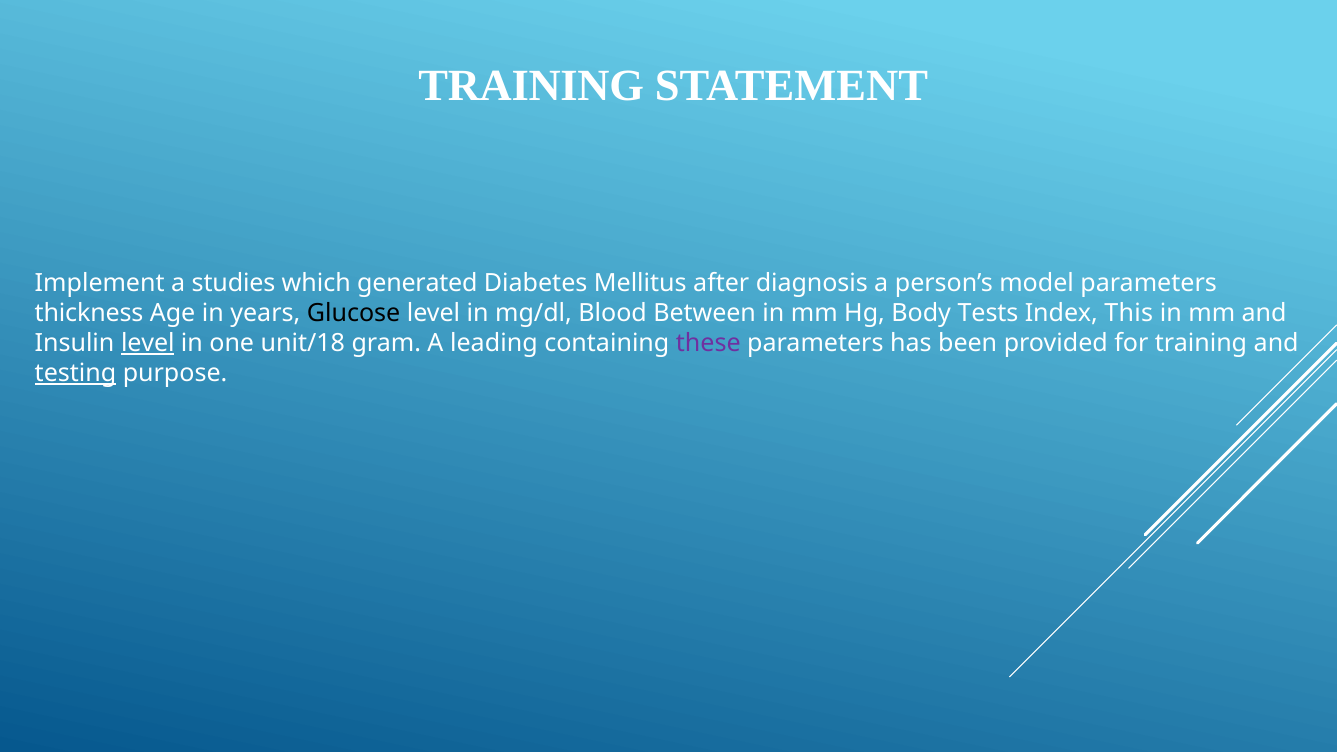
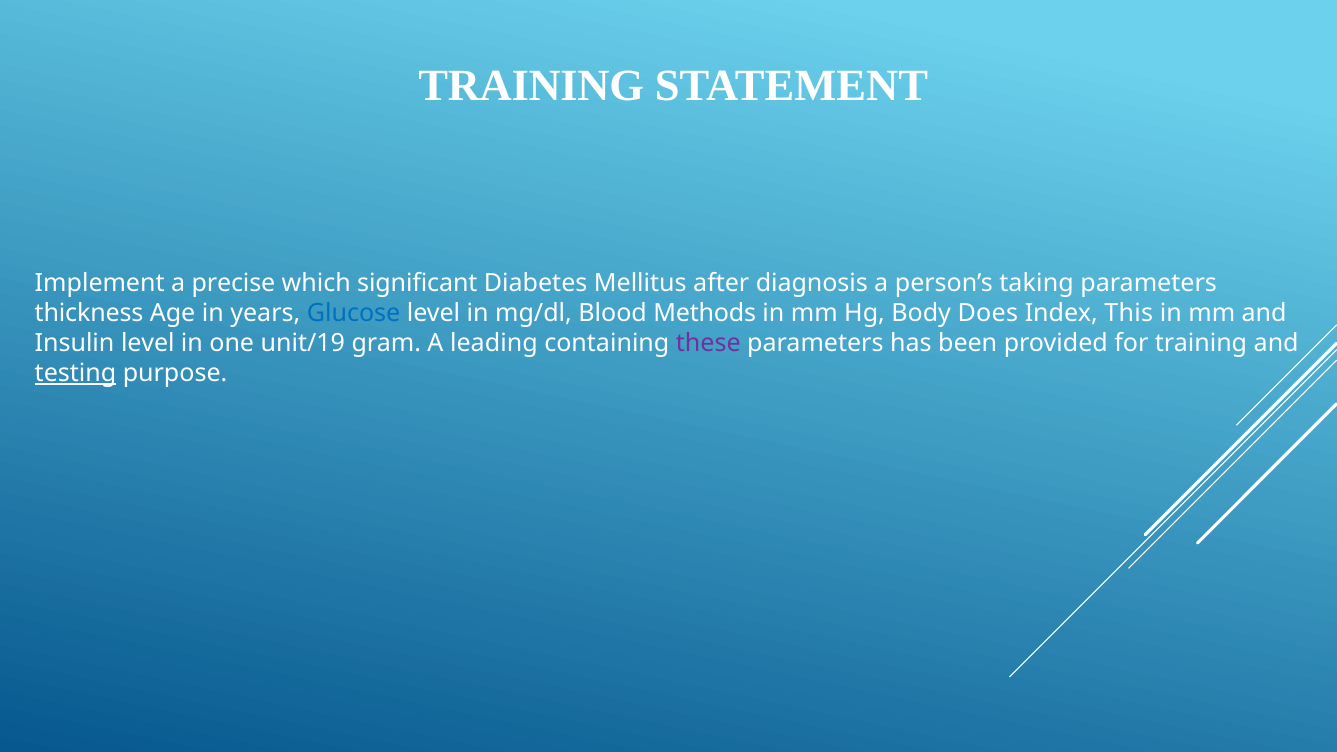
studies: studies -> precise
generated: generated -> significant
model: model -> taking
Glucose colour: black -> blue
Between: Between -> Methods
Tests: Tests -> Does
level at (148, 343) underline: present -> none
unit/18: unit/18 -> unit/19
